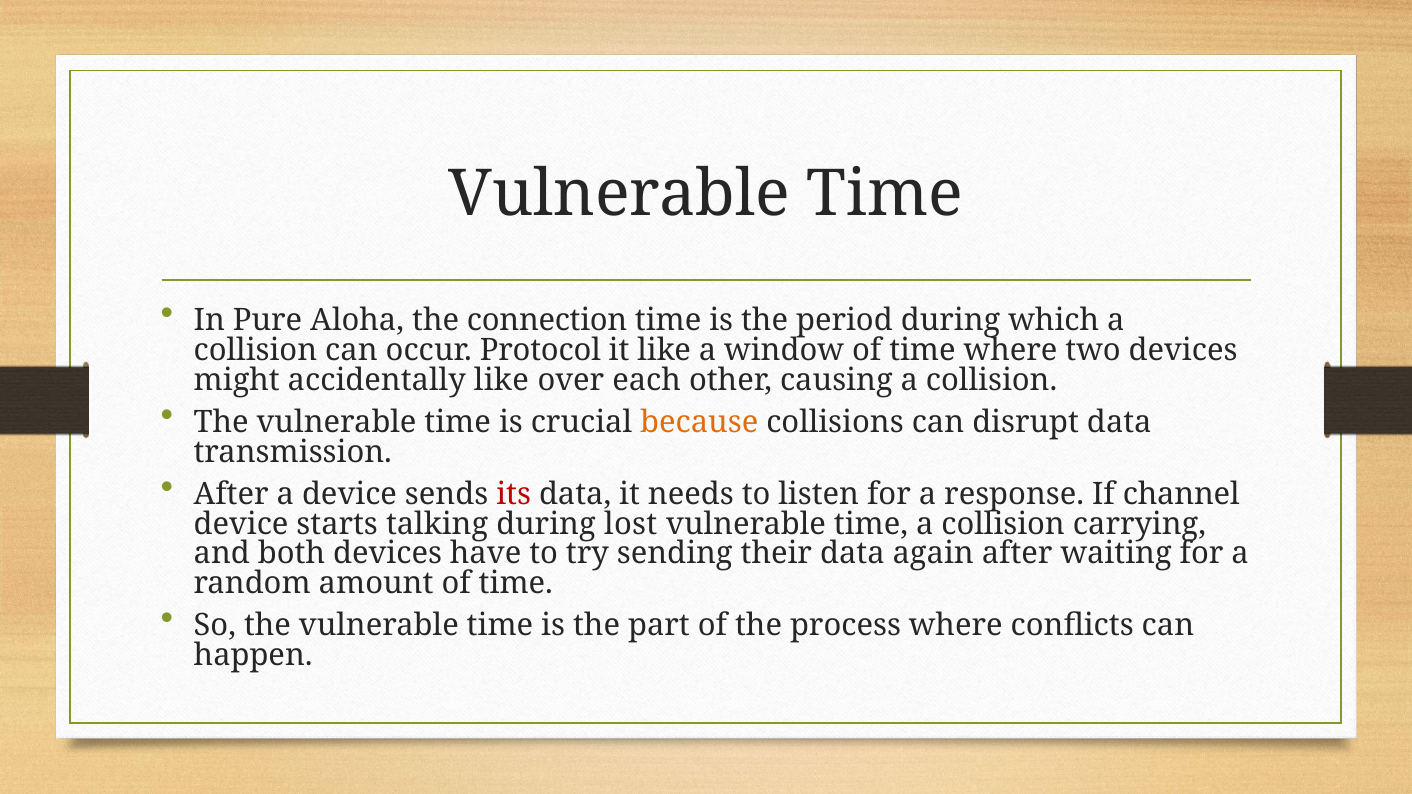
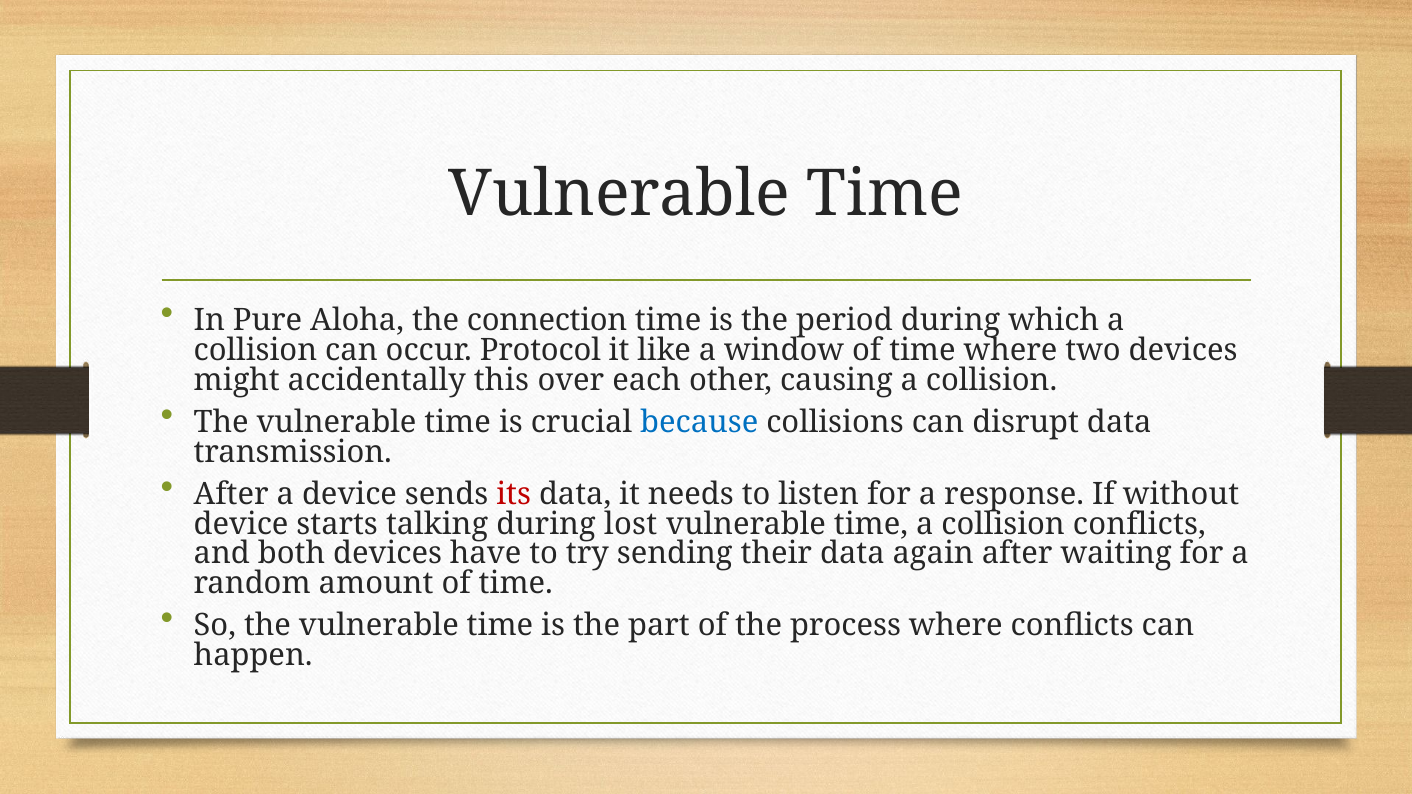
accidentally like: like -> this
because colour: orange -> blue
channel: channel -> without
collision carrying: carrying -> conflicts
